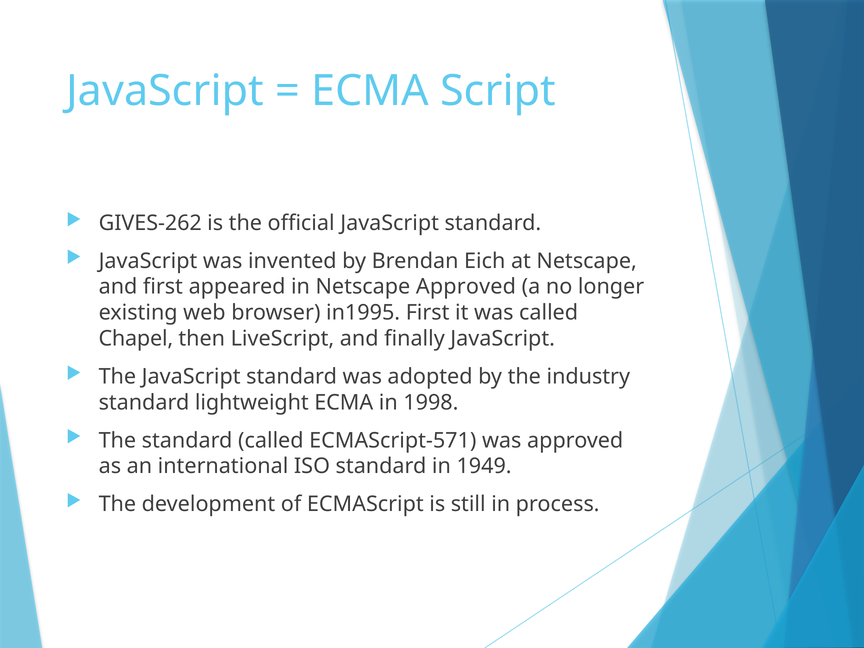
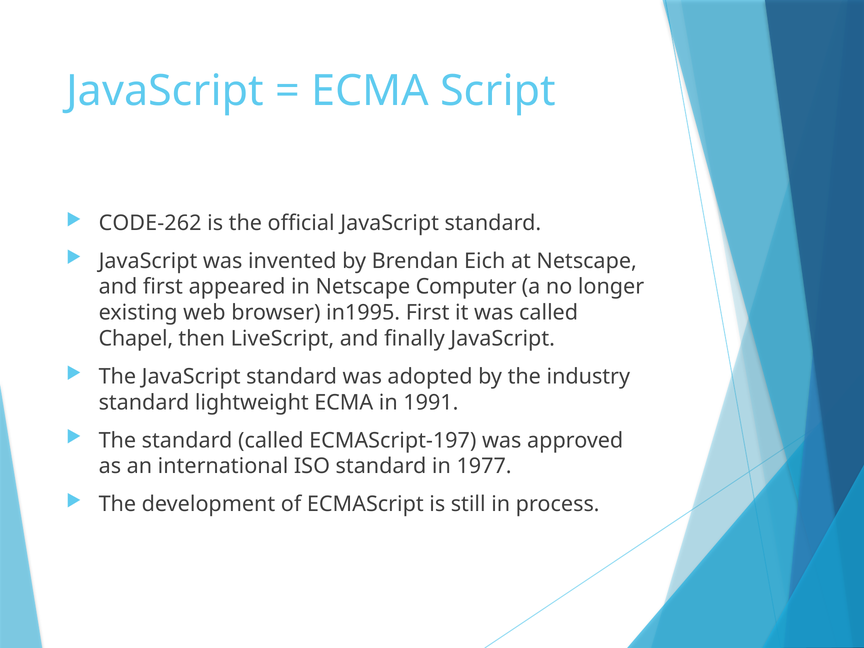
GIVES-262: GIVES-262 -> CODE-262
Netscape Approved: Approved -> Computer
1998: 1998 -> 1991
ECMAScript-571: ECMAScript-571 -> ECMAScript-197
1949: 1949 -> 1977
